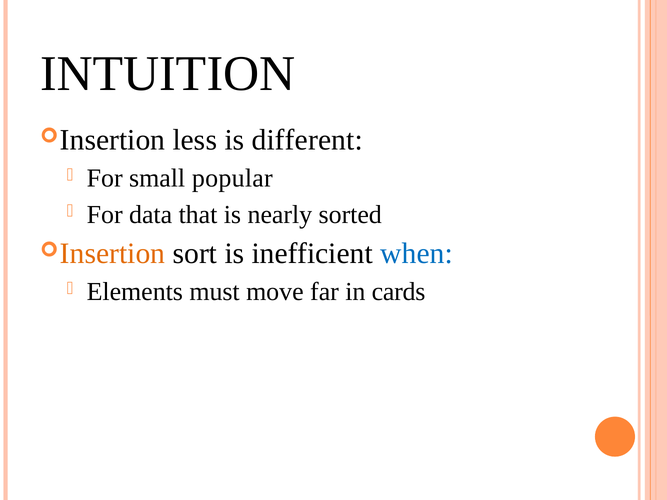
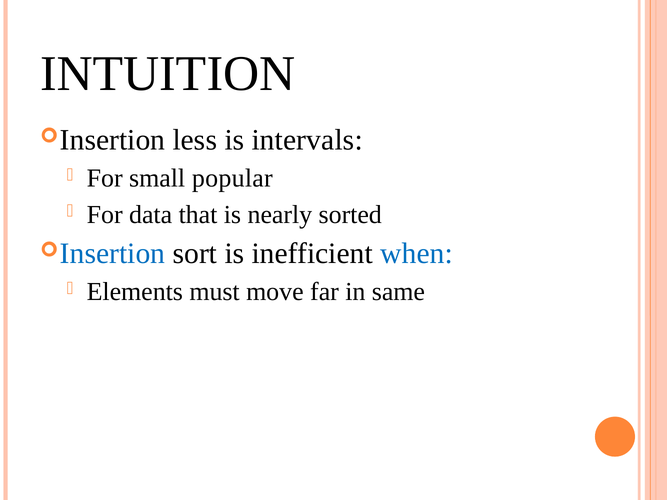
different: different -> intervals
Insertion at (113, 254) colour: orange -> blue
cards: cards -> same
